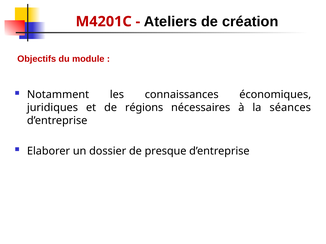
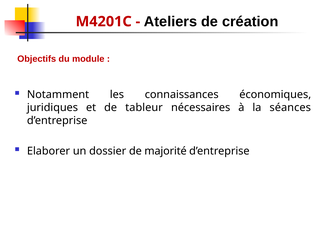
régions: régions -> tableur
presque: presque -> majorité
